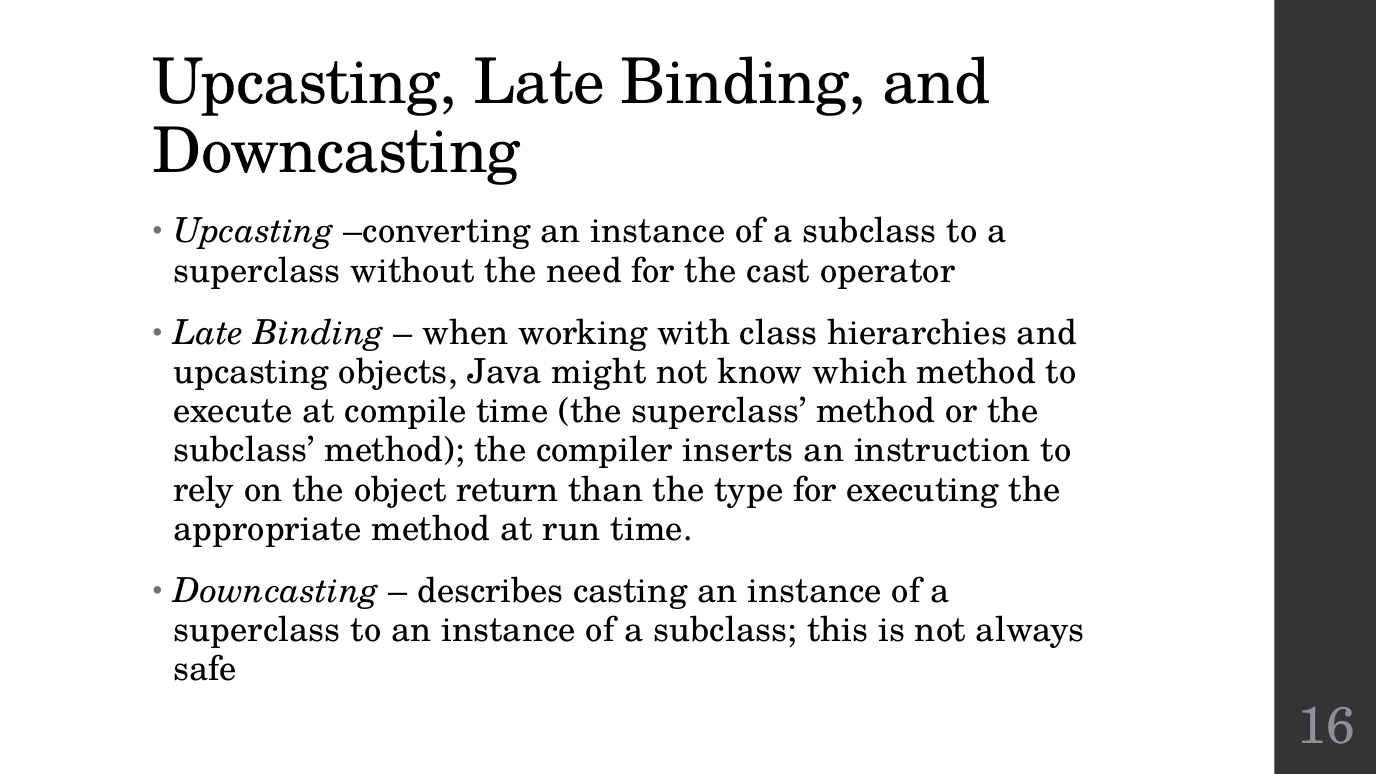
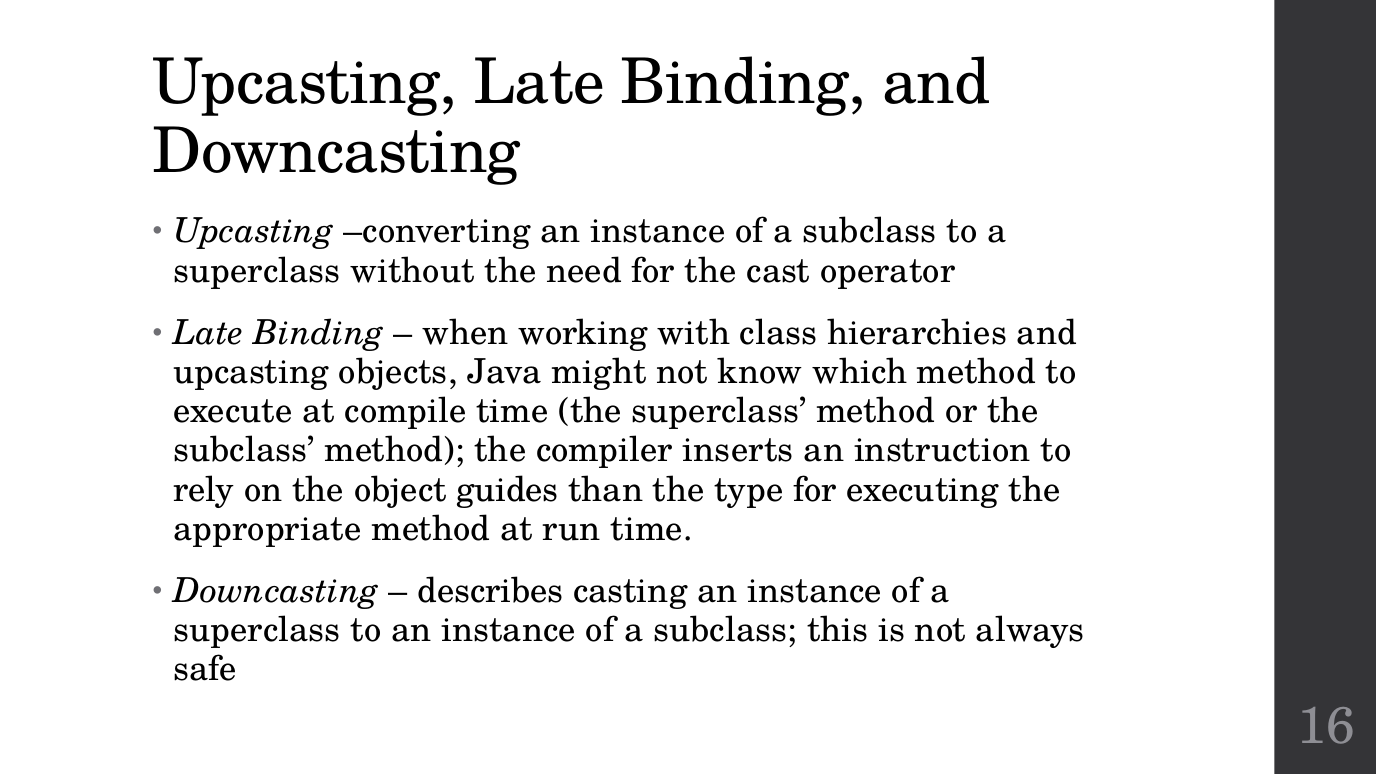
return: return -> guides
